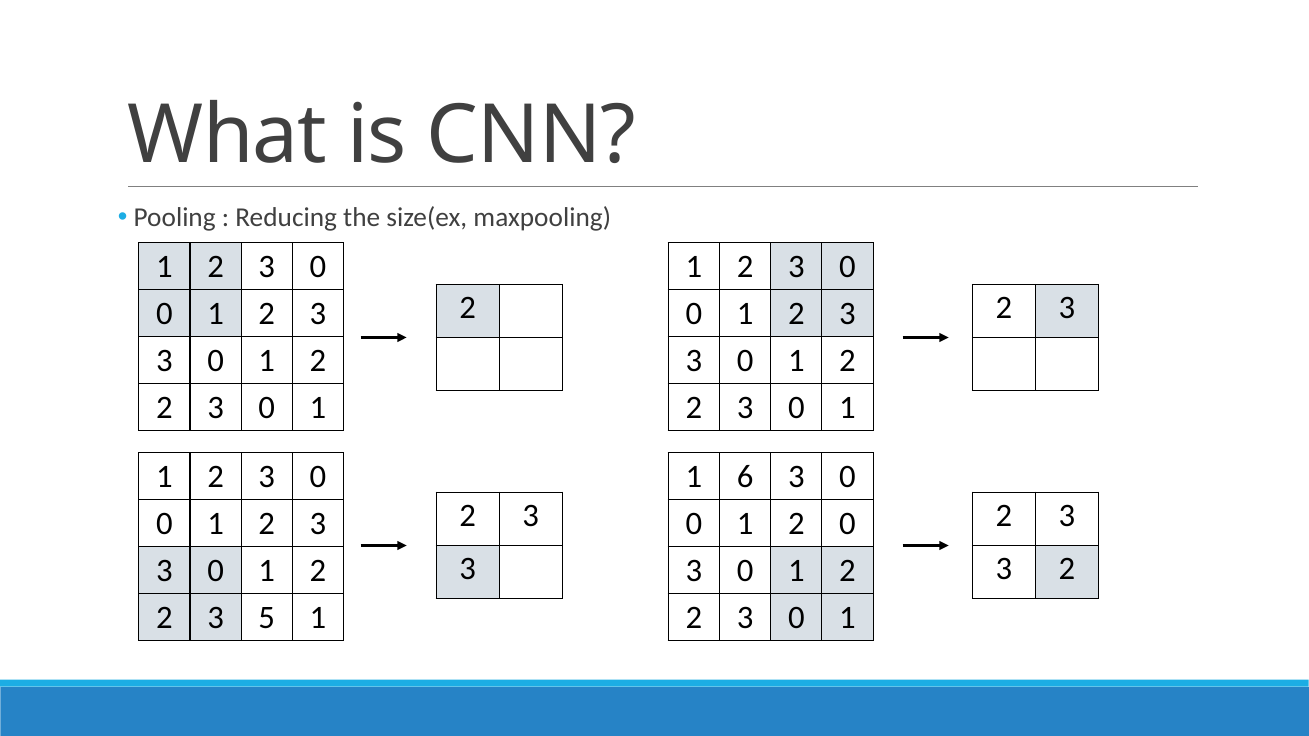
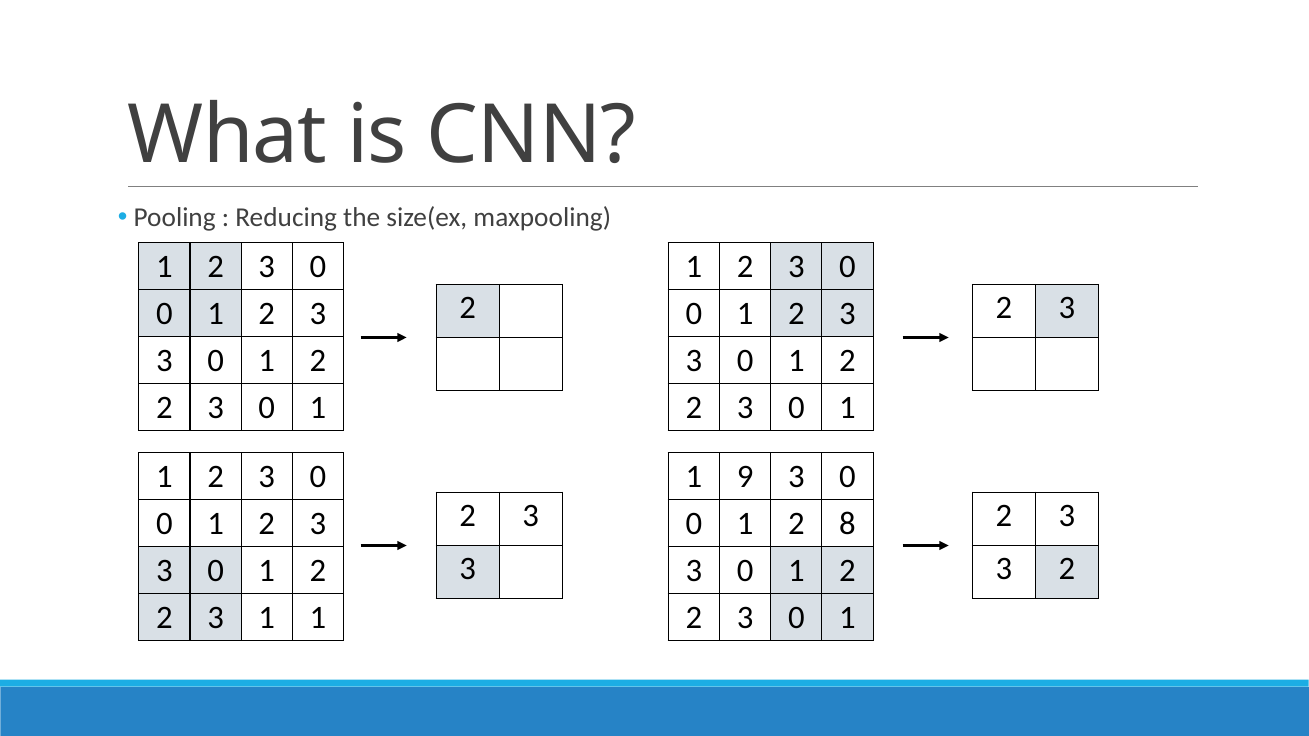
6: 6 -> 9
2 0: 0 -> 8
3 5: 5 -> 1
